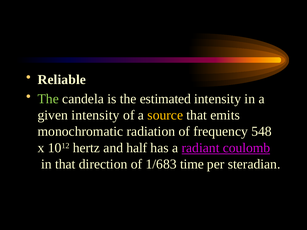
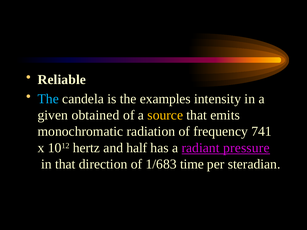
The at (48, 99) colour: light green -> light blue
estimated: estimated -> examples
given intensity: intensity -> obtained
548: 548 -> 741
coulomb: coulomb -> pressure
